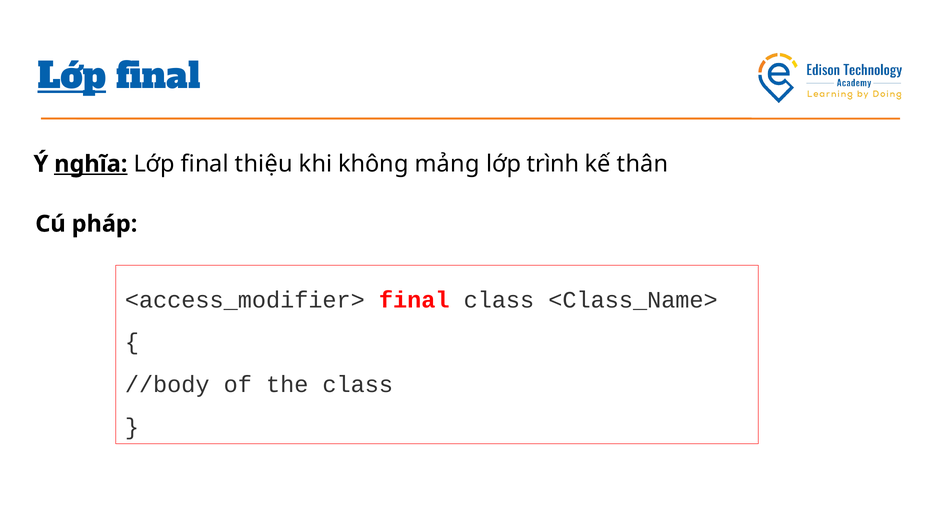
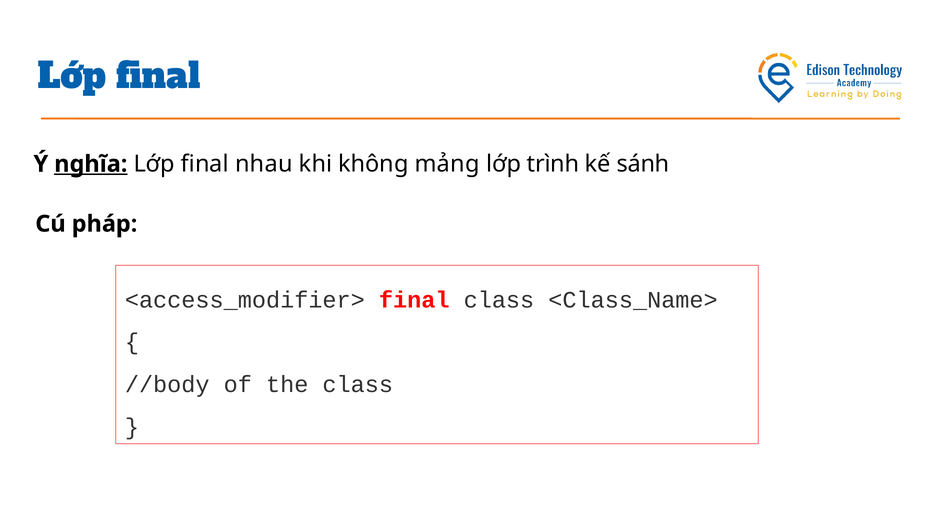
Lớp at (72, 77) underline: present -> none
thiệu: thiệu -> nhau
thân: thân -> sánh
